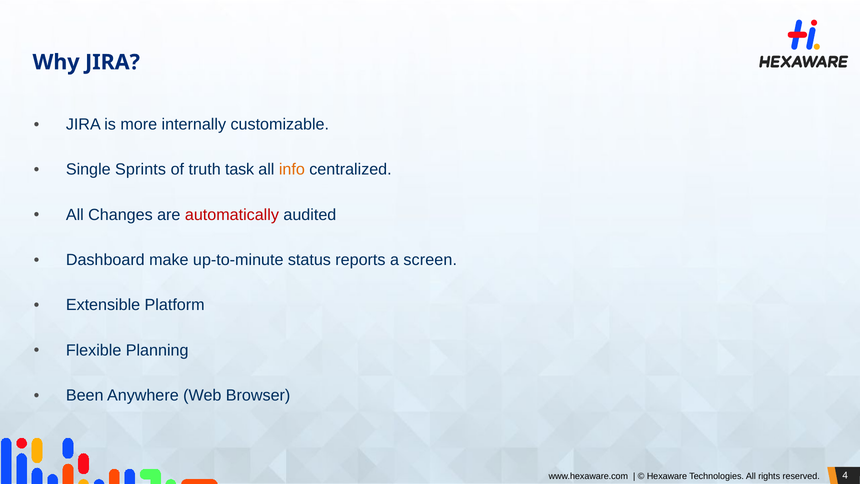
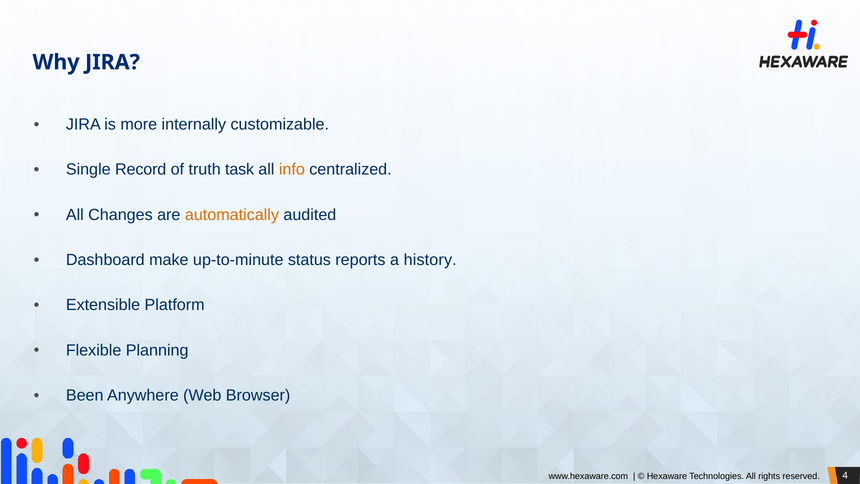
Sprints: Sprints -> Record
automatically colour: red -> orange
screen: screen -> history
